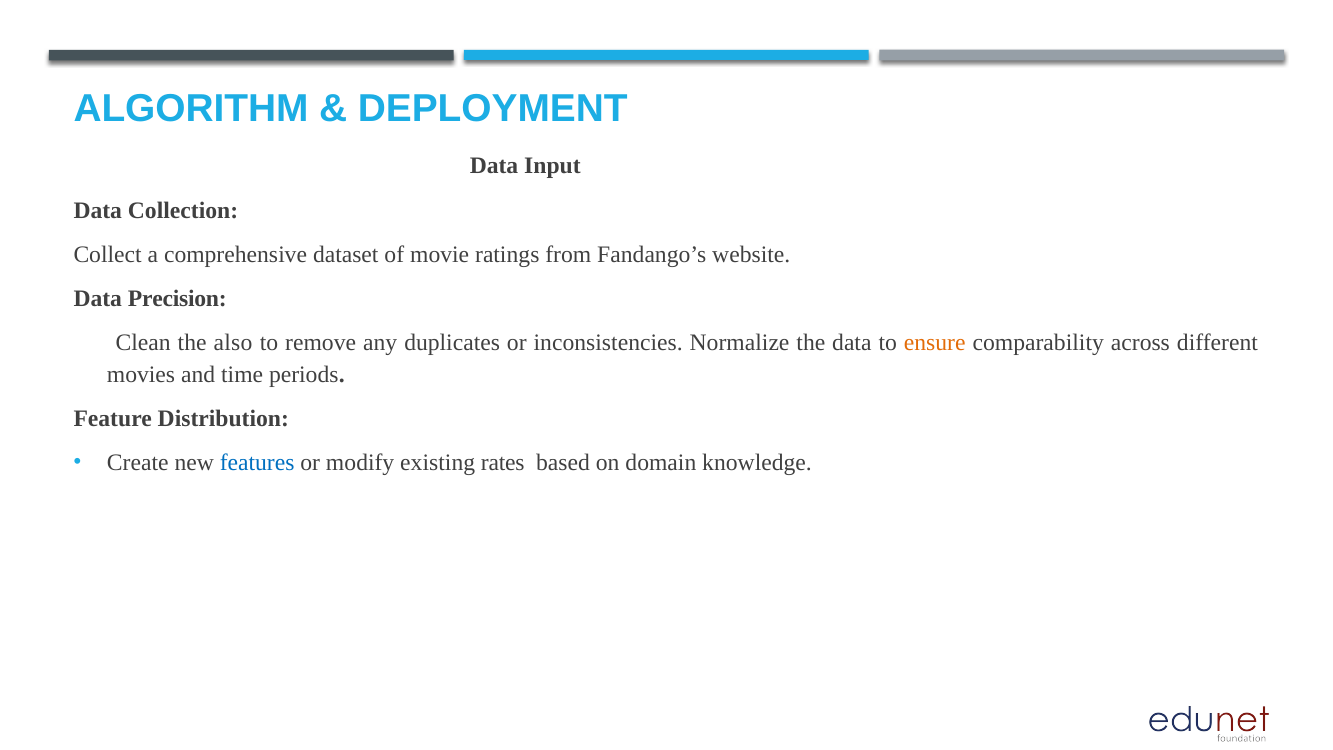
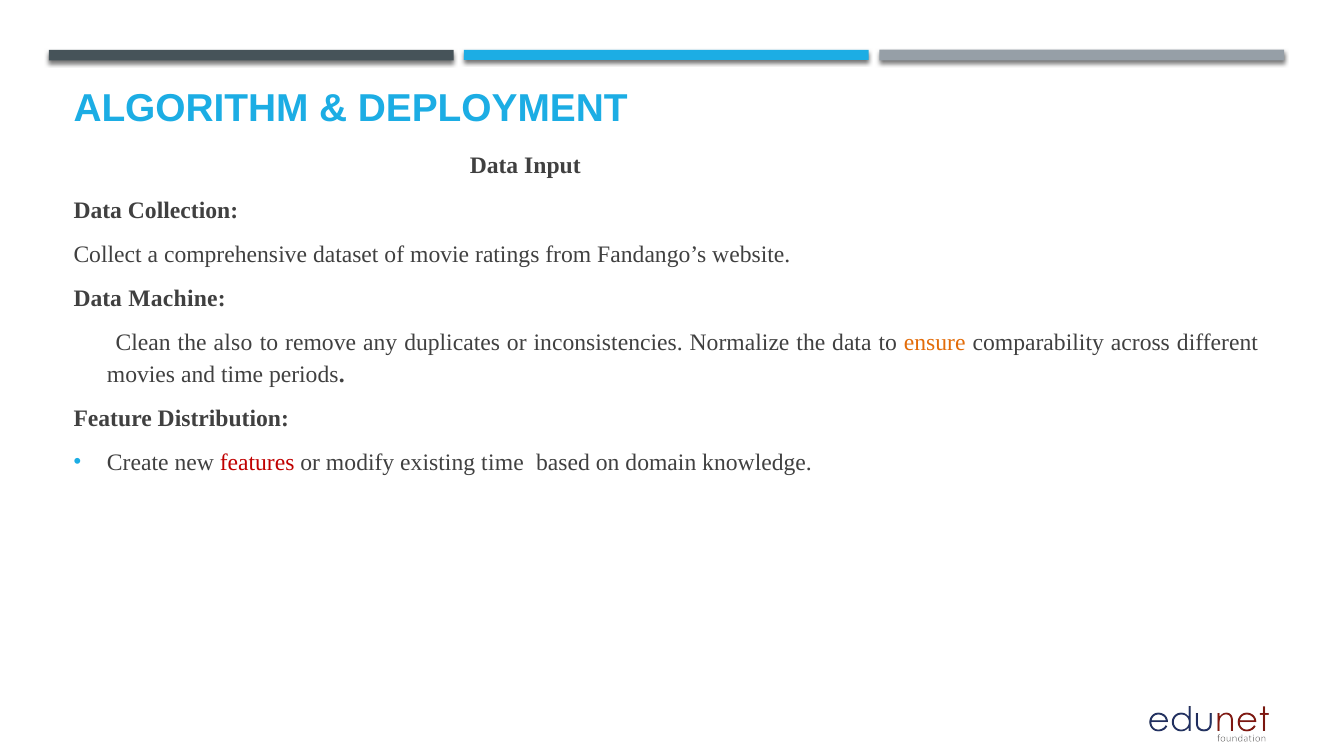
Precision: Precision -> Machine
features colour: blue -> red
existing rates: rates -> time
